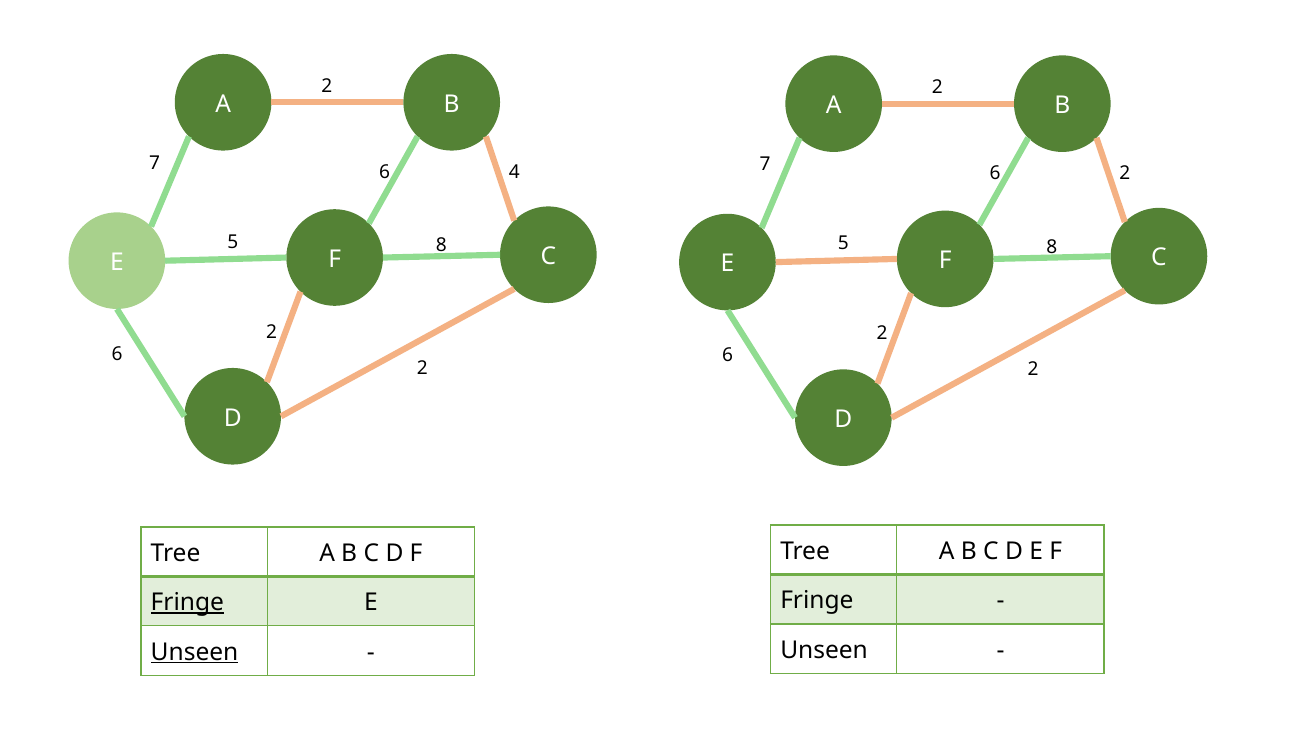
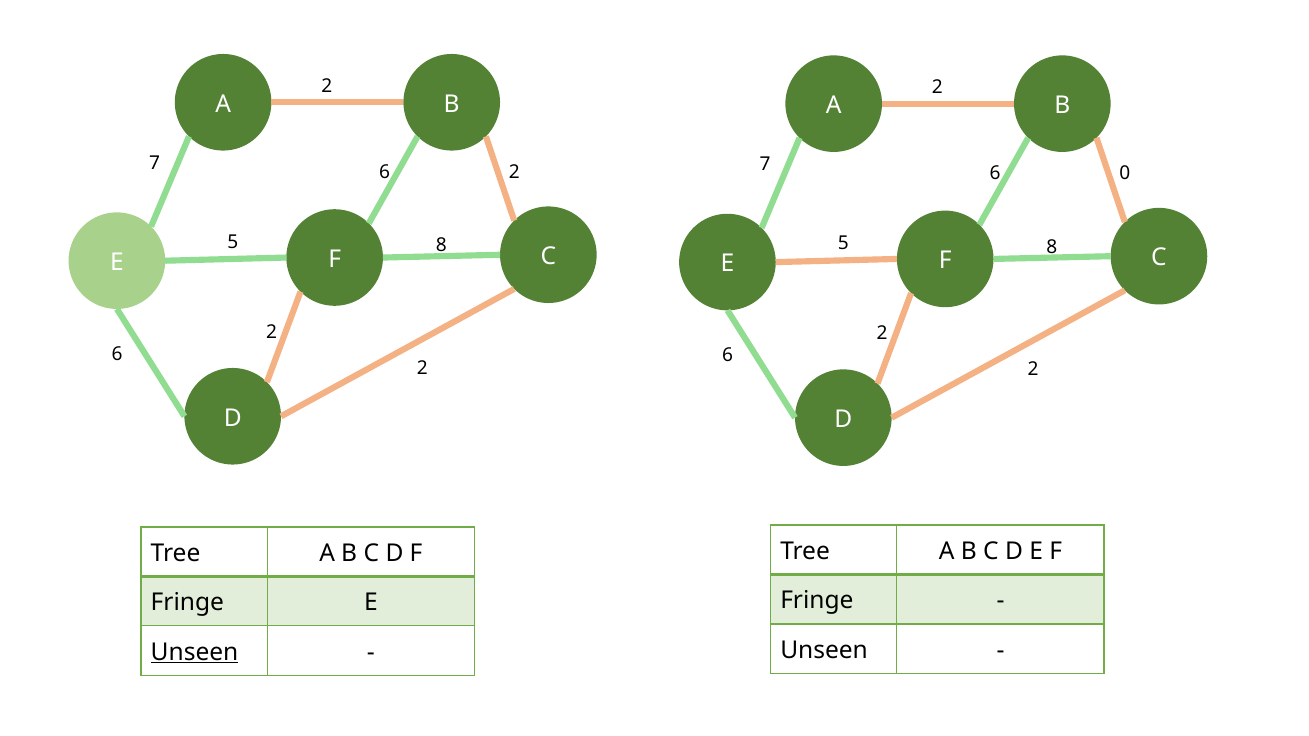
4 at (514, 172): 4 -> 2
2 at (1125, 174): 2 -> 0
Fringe at (187, 603) underline: present -> none
